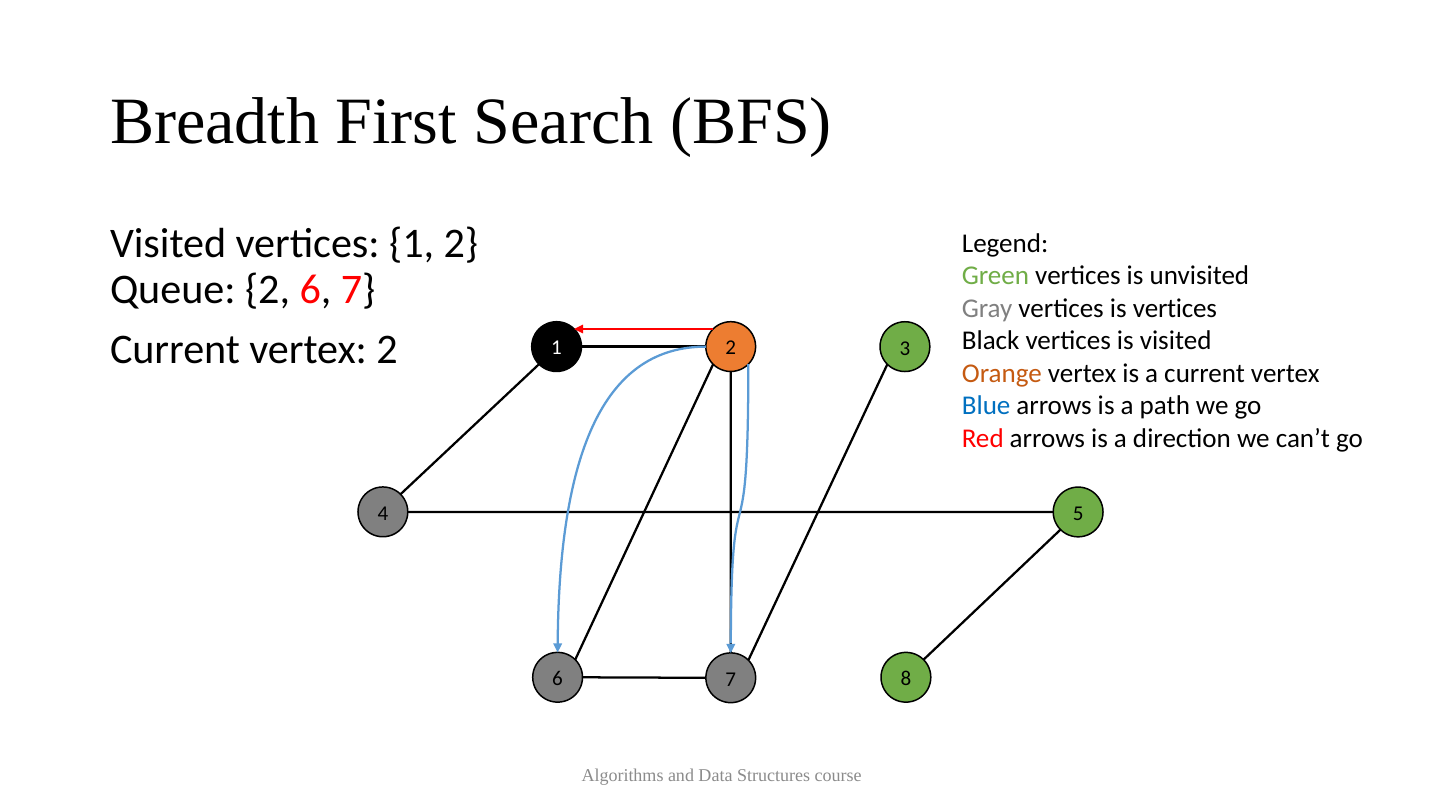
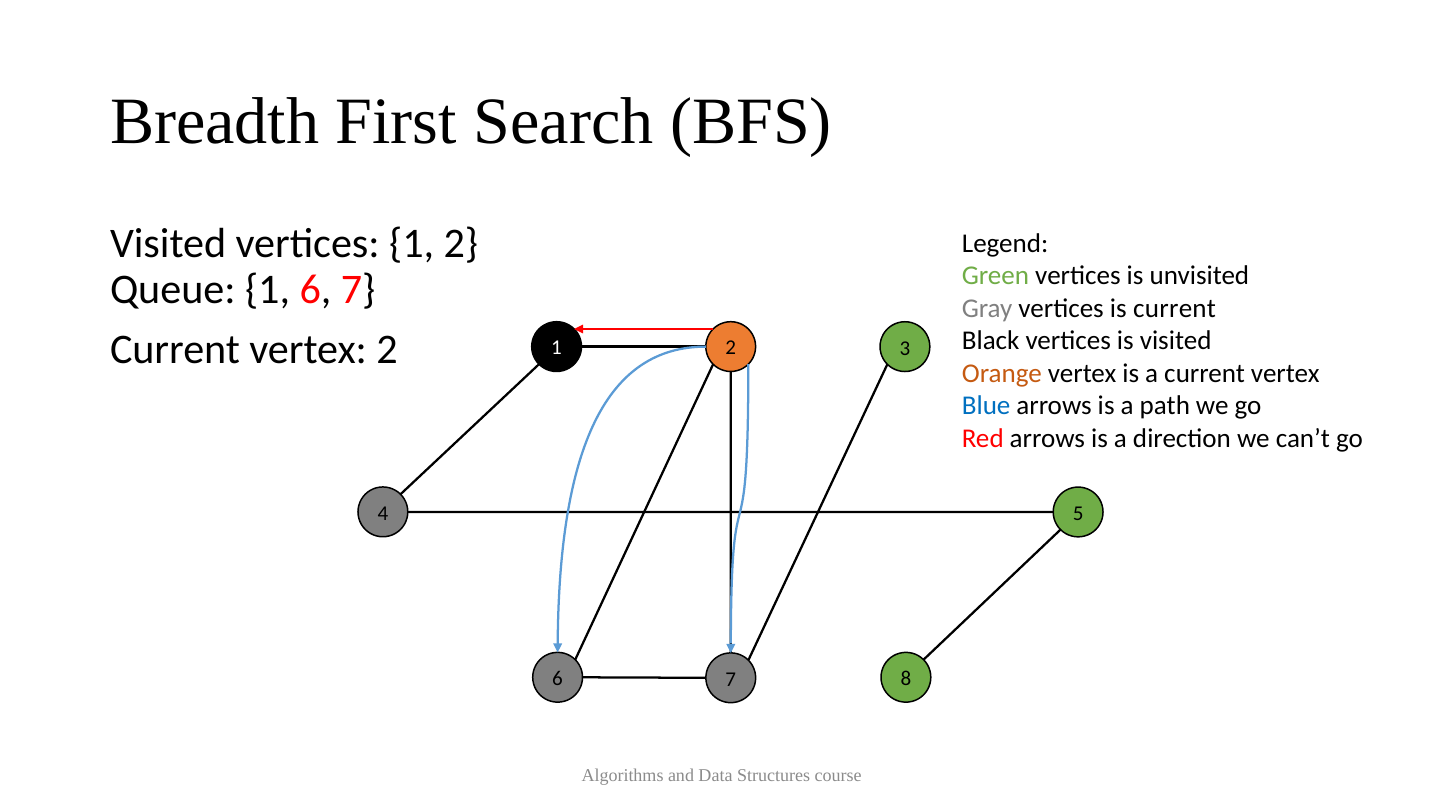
Queue 2: 2 -> 1
is vertices: vertices -> current
